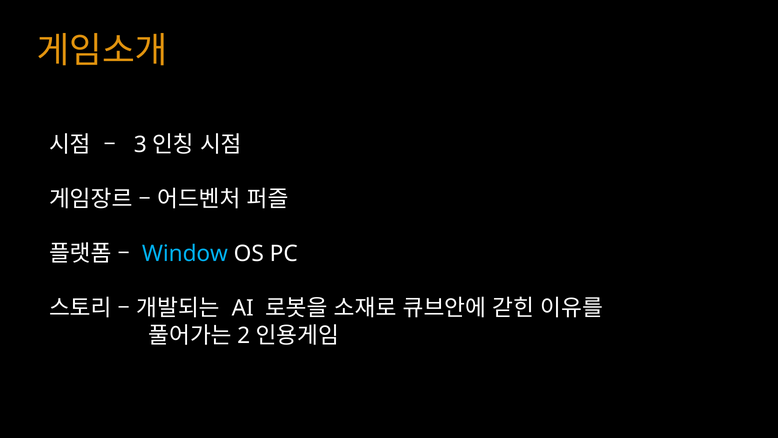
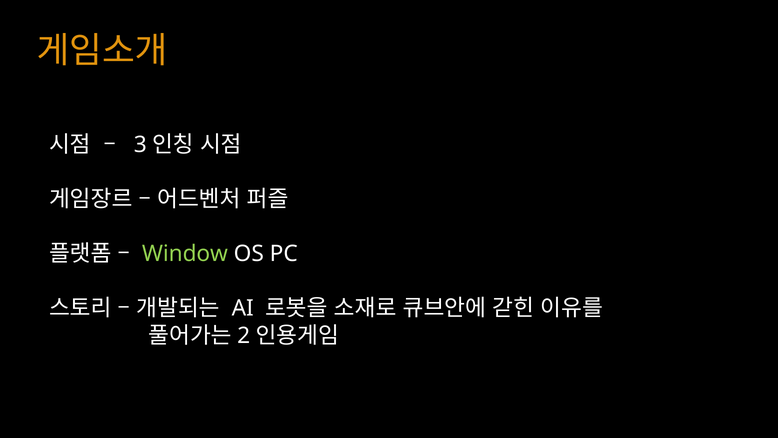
Window colour: light blue -> light green
